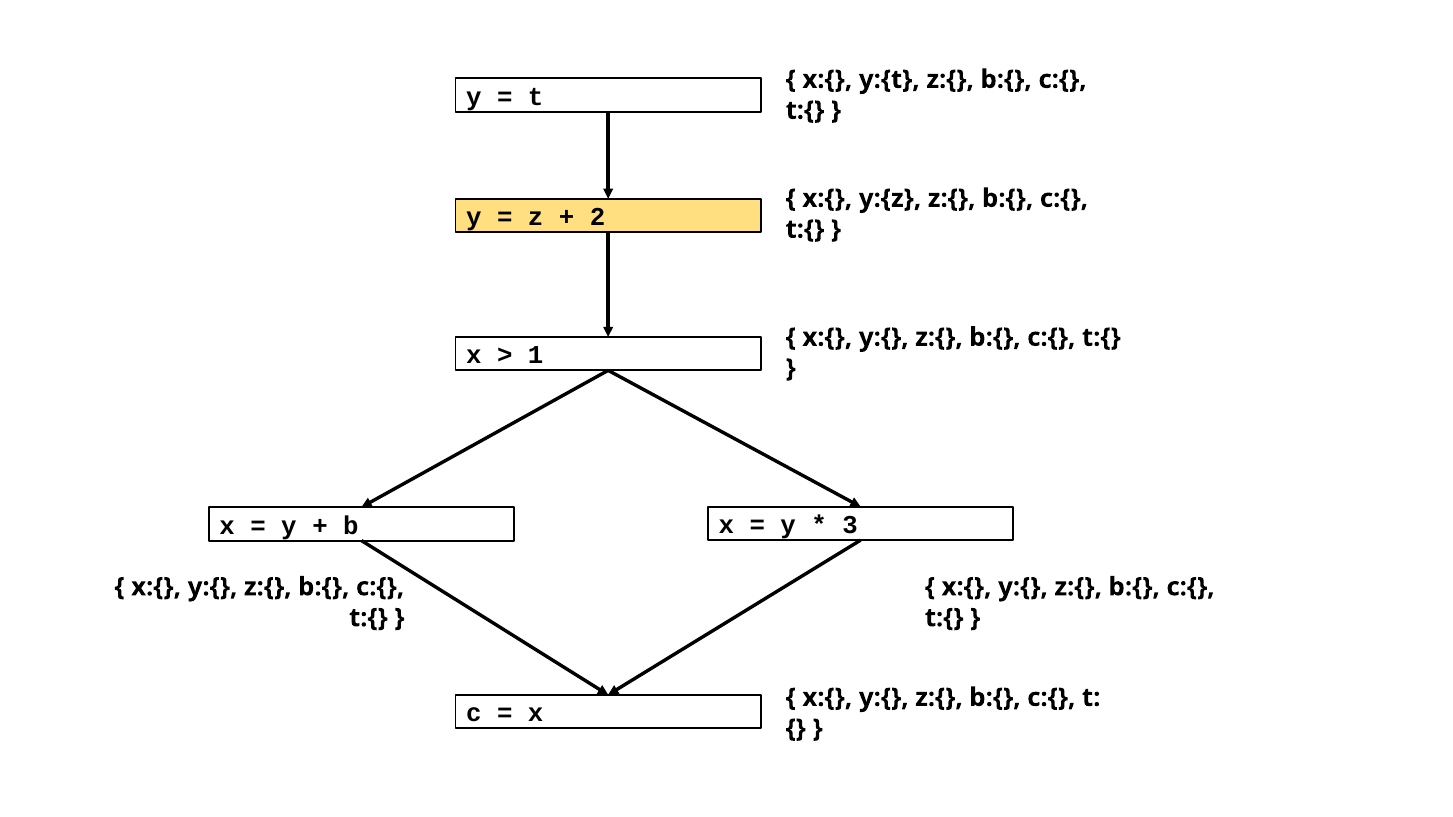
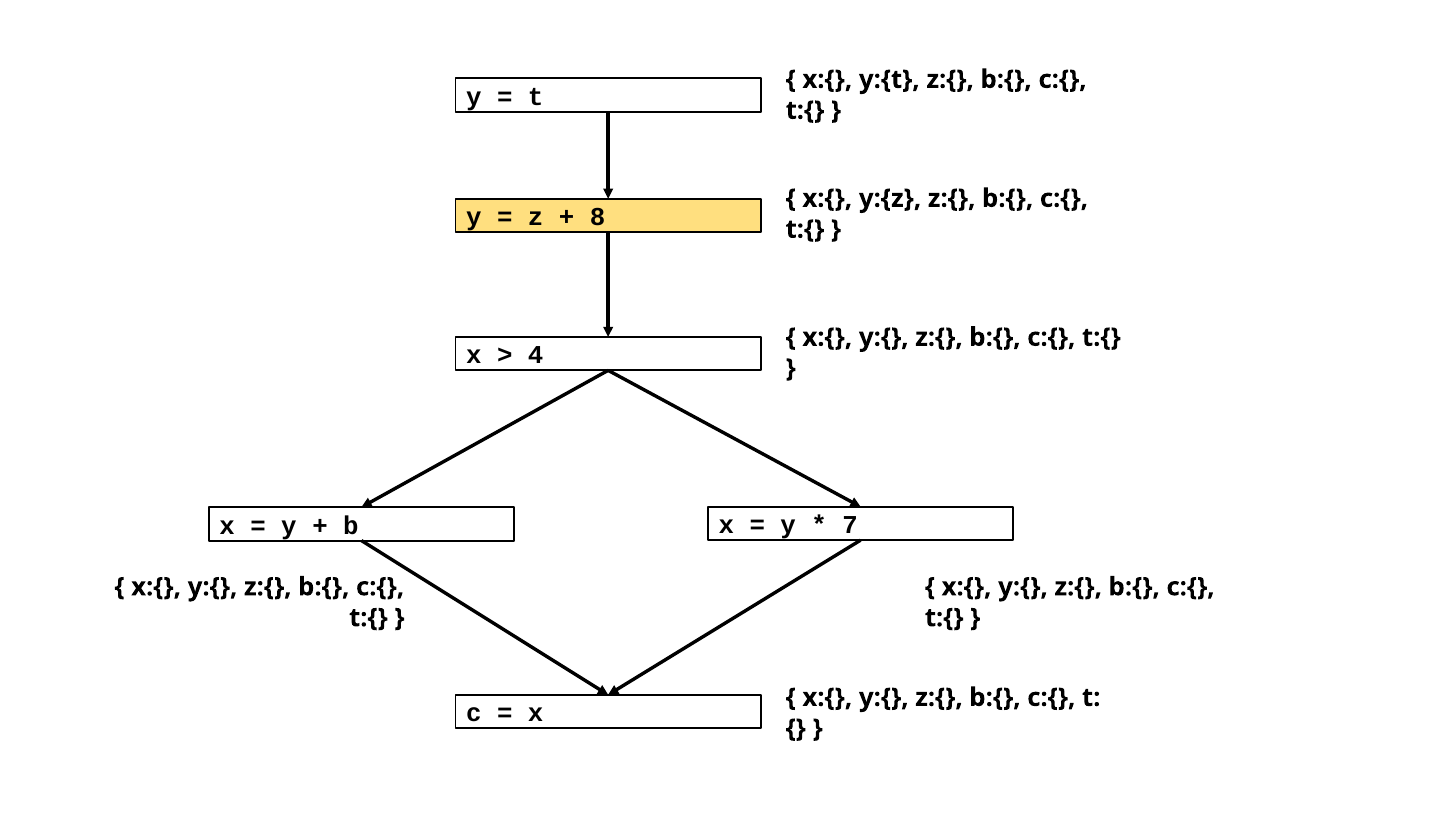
2: 2 -> 8
1: 1 -> 4
3: 3 -> 7
